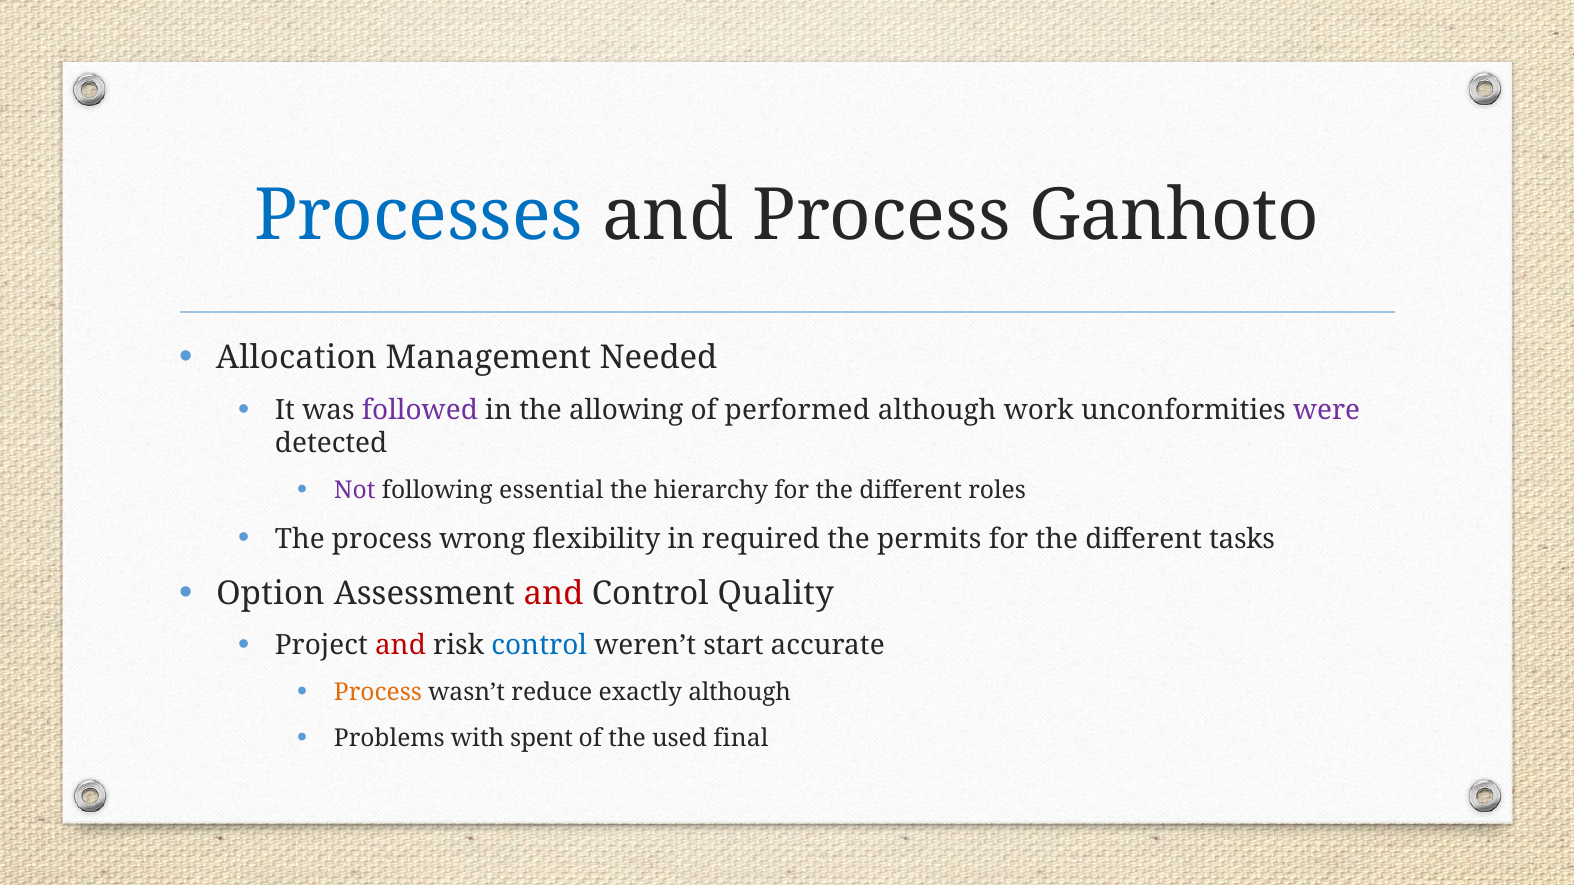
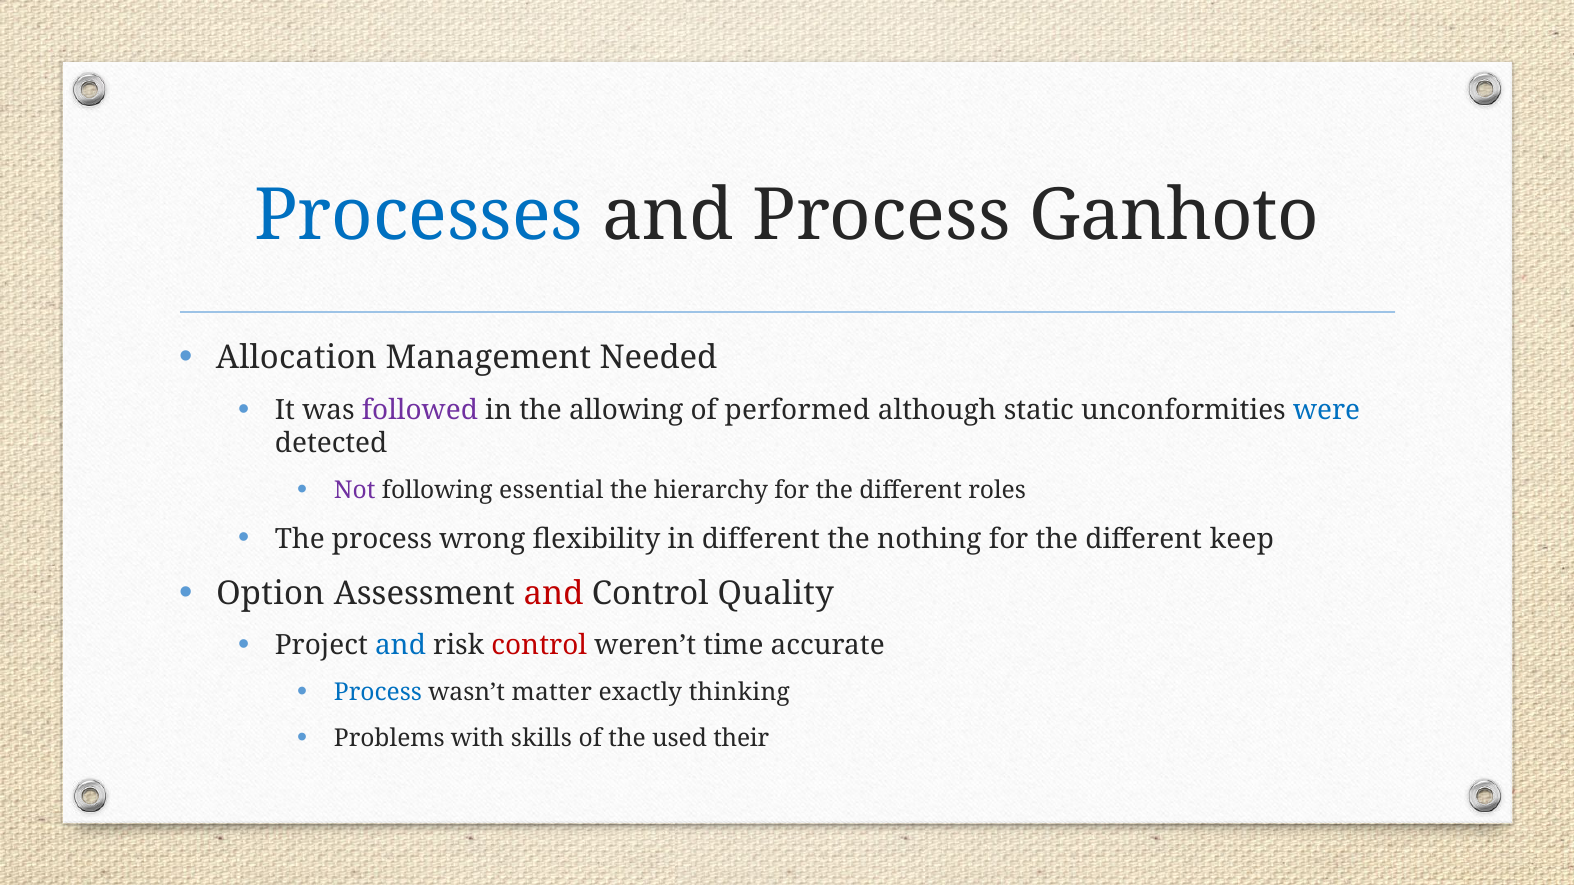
work: work -> static
were colour: purple -> blue
in required: required -> different
permits: permits -> nothing
tasks: tasks -> keep
and at (400, 646) colour: red -> blue
control at (539, 646) colour: blue -> red
start: start -> time
Process at (378, 693) colour: orange -> blue
reduce: reduce -> matter
exactly although: although -> thinking
spent: spent -> skills
final: final -> their
